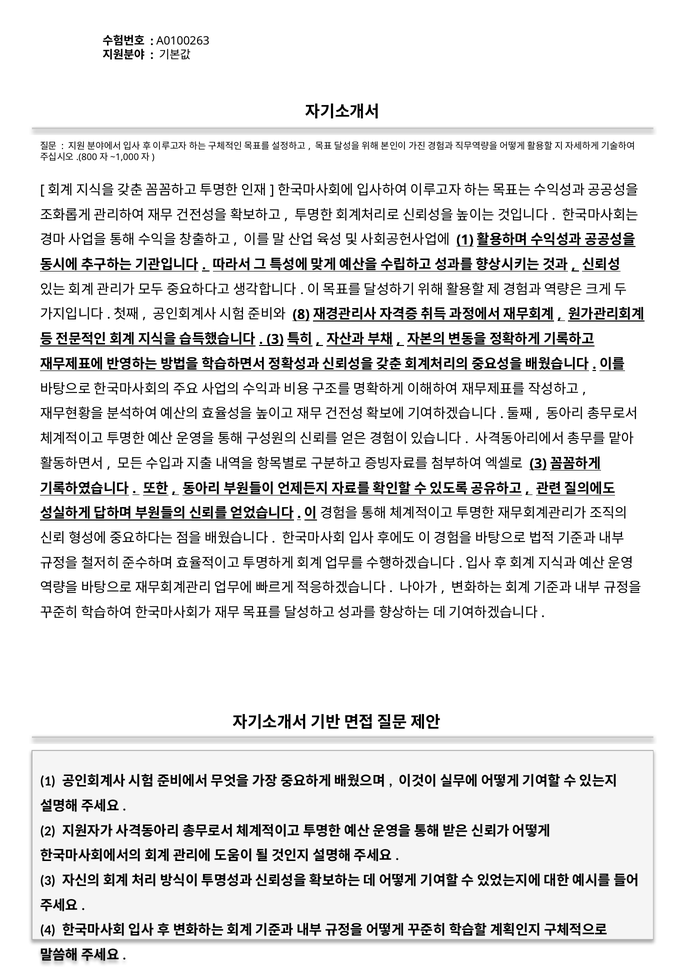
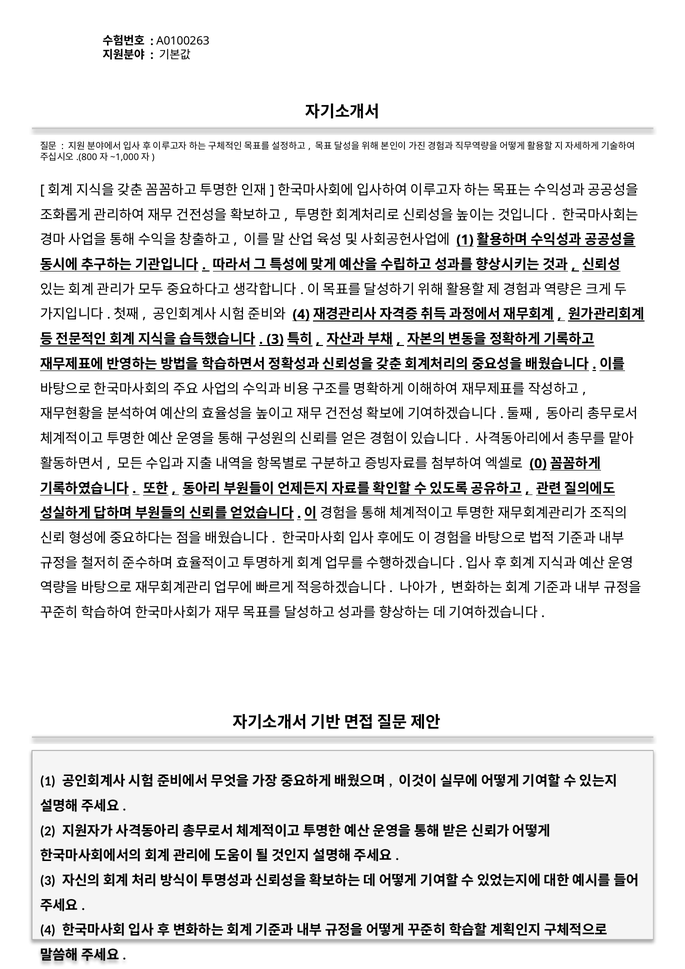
8 at (301, 314): 8 -> 4
3 at (538, 463): 3 -> 0
